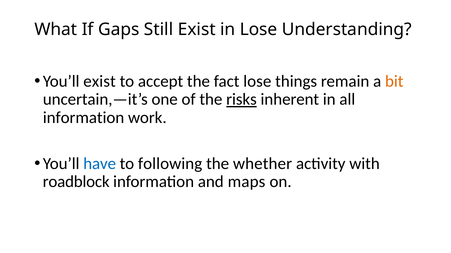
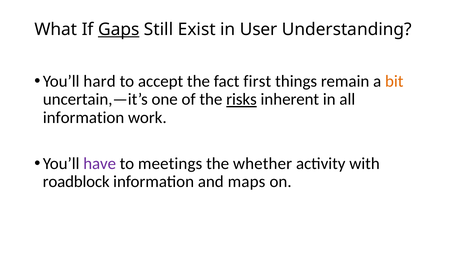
Gaps underline: none -> present
in Lose: Lose -> User
You’ll exist: exist -> hard
fact lose: lose -> first
have colour: blue -> purple
following: following -> meetings
